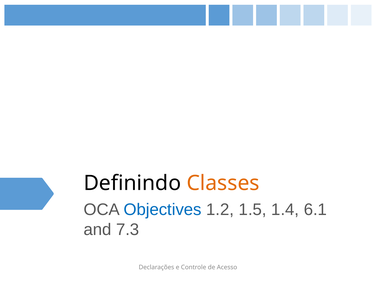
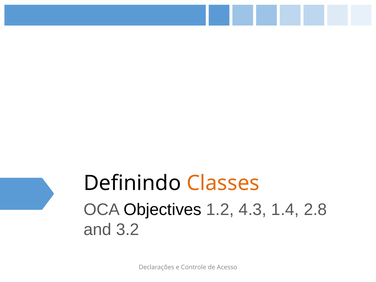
Objectives colour: blue -> black
1.5: 1.5 -> 4.3
6.1: 6.1 -> 2.8
7.3: 7.3 -> 3.2
